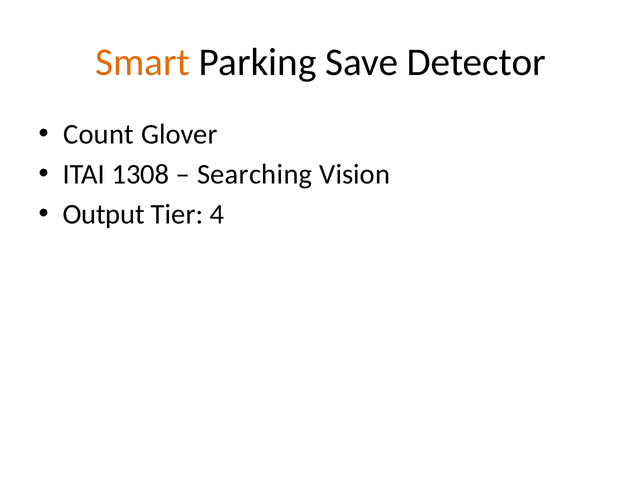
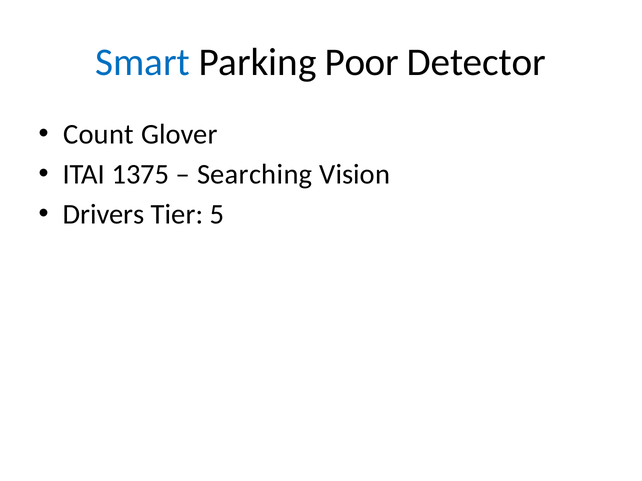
Smart colour: orange -> blue
Save: Save -> Poor
1308: 1308 -> 1375
Output: Output -> Drivers
4: 4 -> 5
